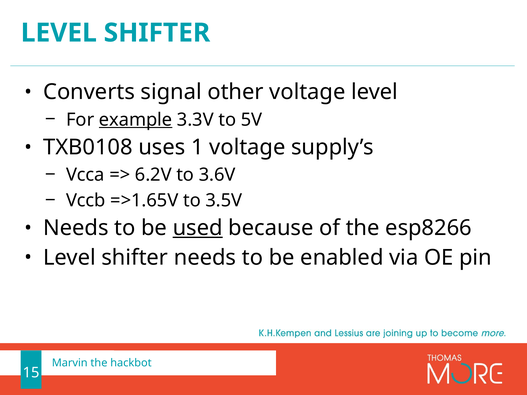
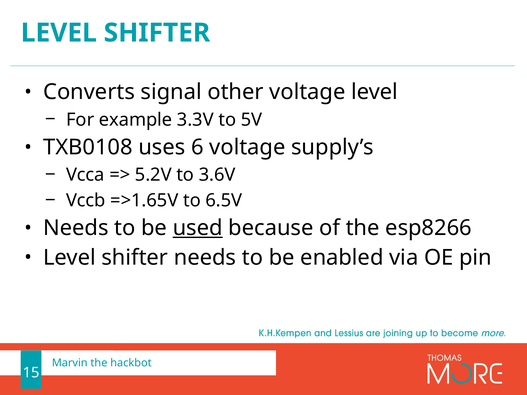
example underline: present -> none
1: 1 -> 6
6.2V: 6.2V -> 5.2V
3.5V: 3.5V -> 6.5V
